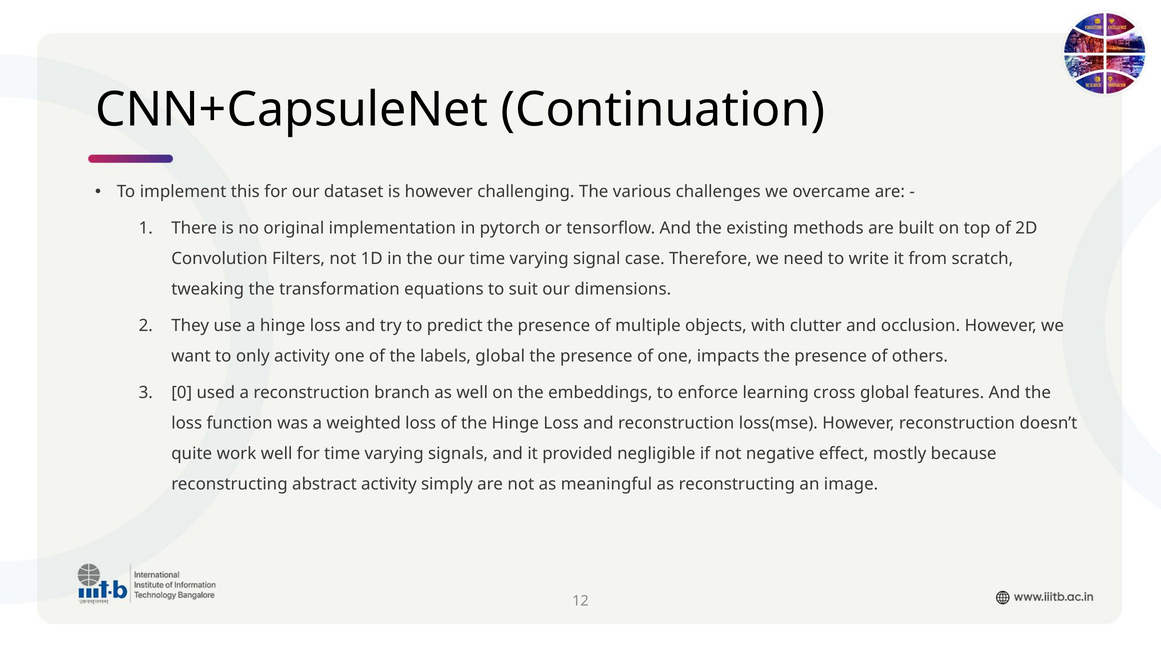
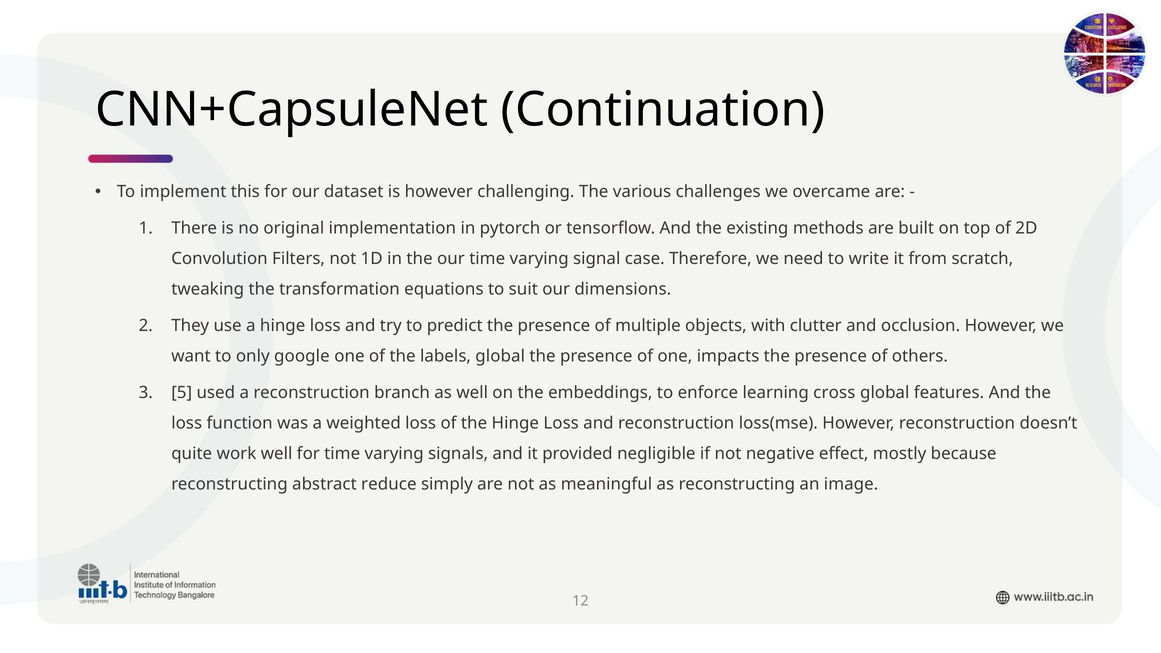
only activity: activity -> google
0: 0 -> 5
abstract activity: activity -> reduce
